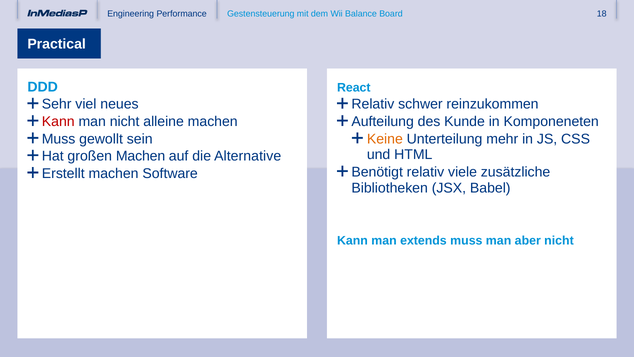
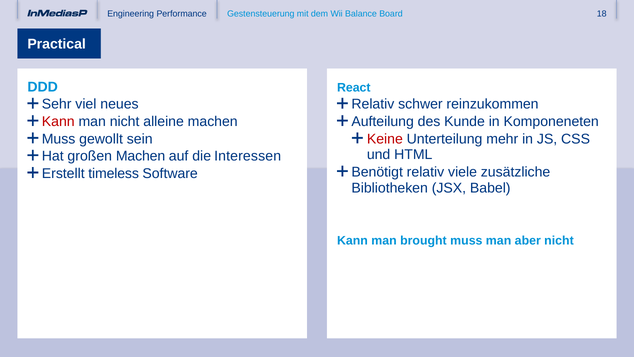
Keine colour: orange -> red
Alternative: Alternative -> Interessen
Erstellt machen: machen -> timeless
extends: extends -> brought
